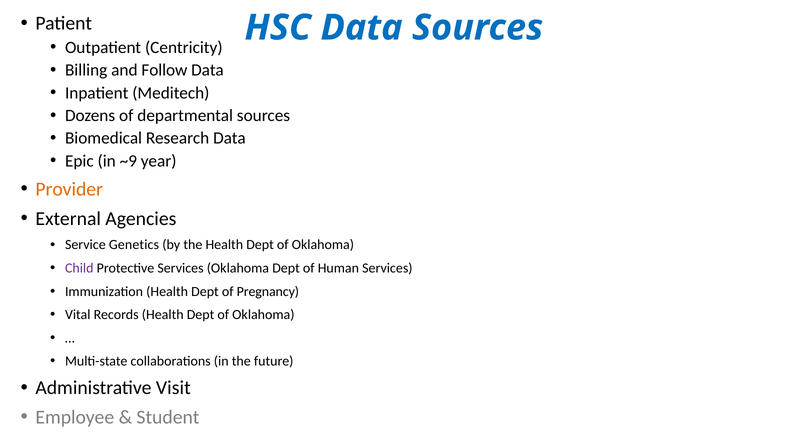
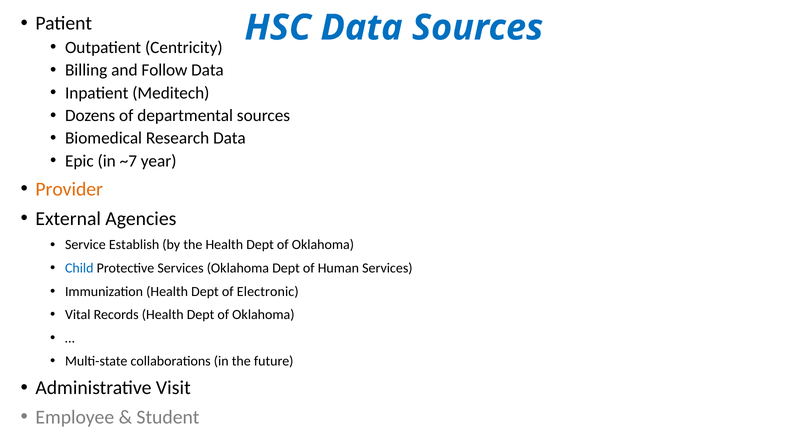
~9: ~9 -> ~7
Genetics: Genetics -> Establish
Child colour: purple -> blue
Pregnancy: Pregnancy -> Electronic
